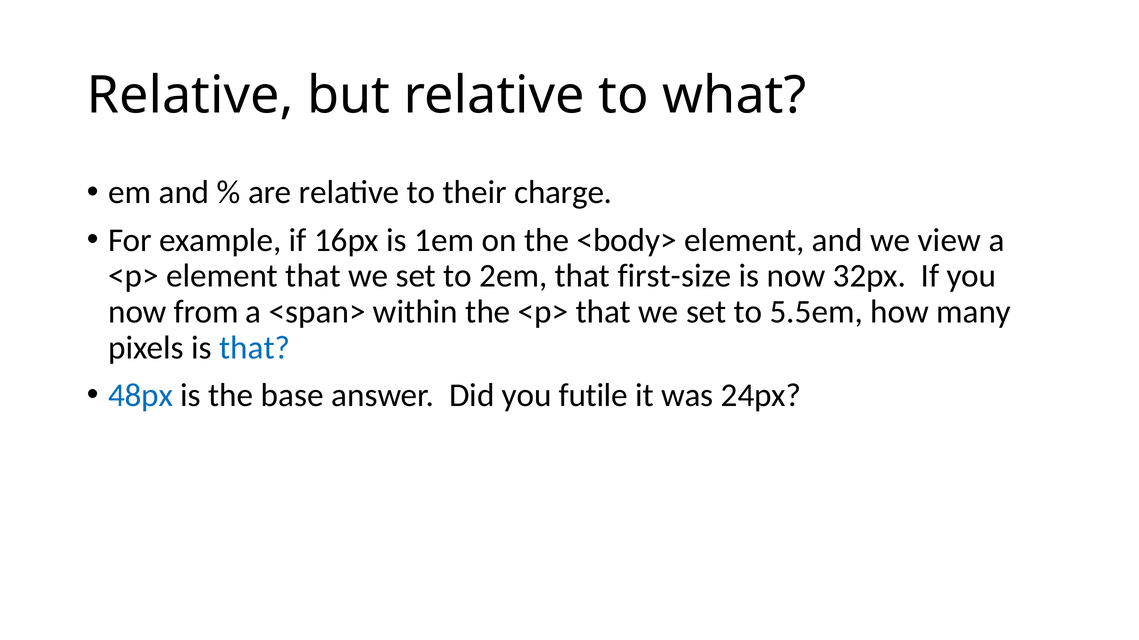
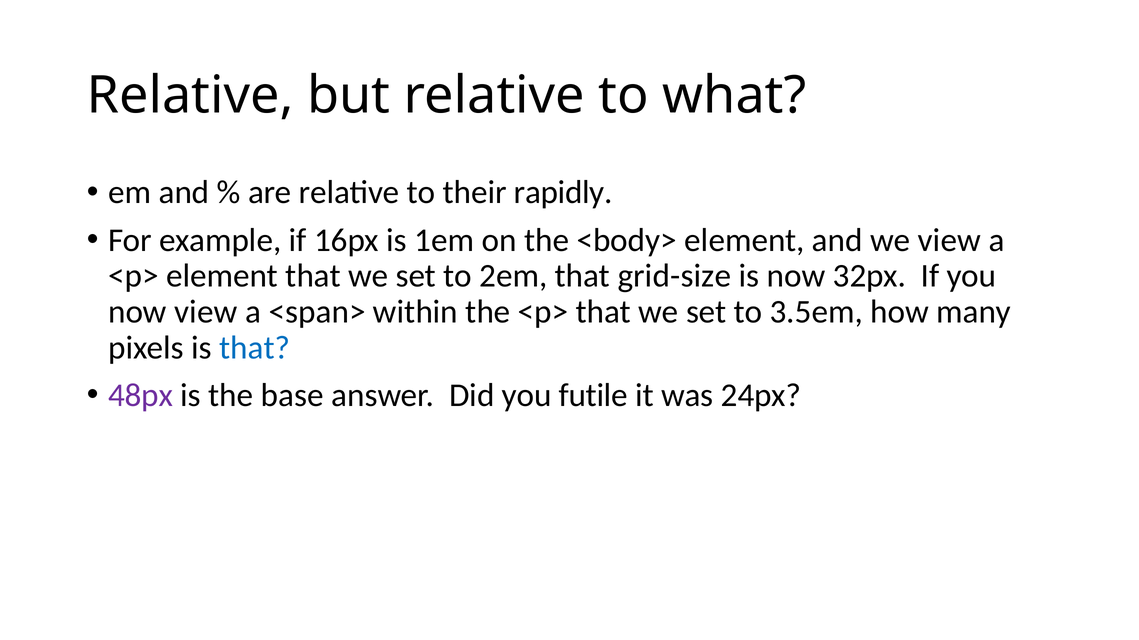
charge: charge -> rapidly
first-size: first-size -> grid-size
now from: from -> view
5.5em: 5.5em -> 3.5em
48px colour: blue -> purple
